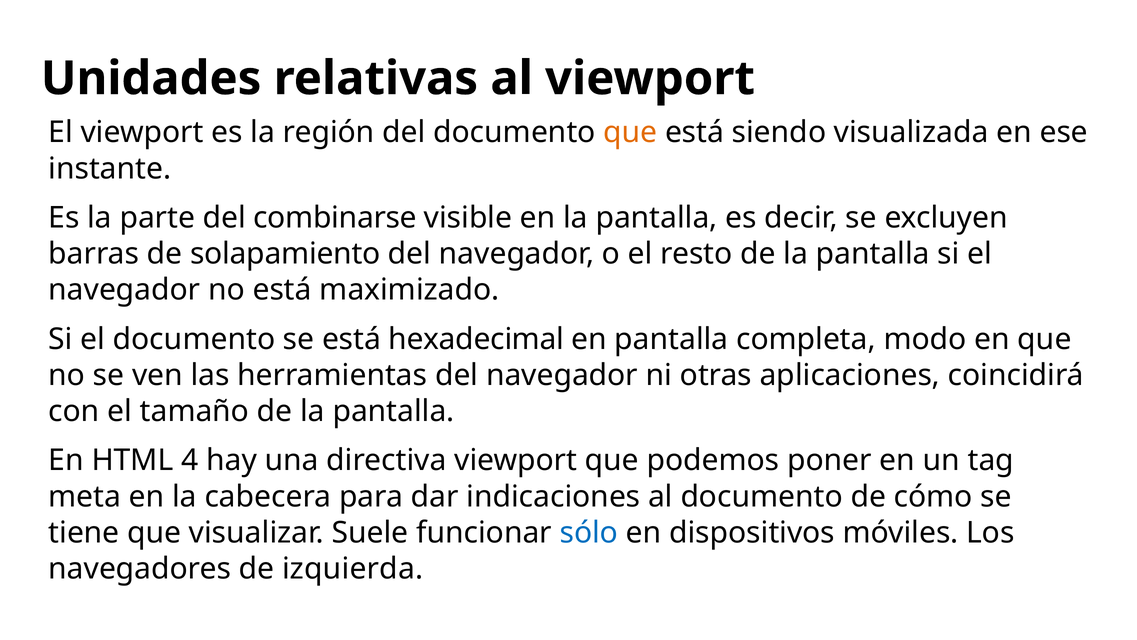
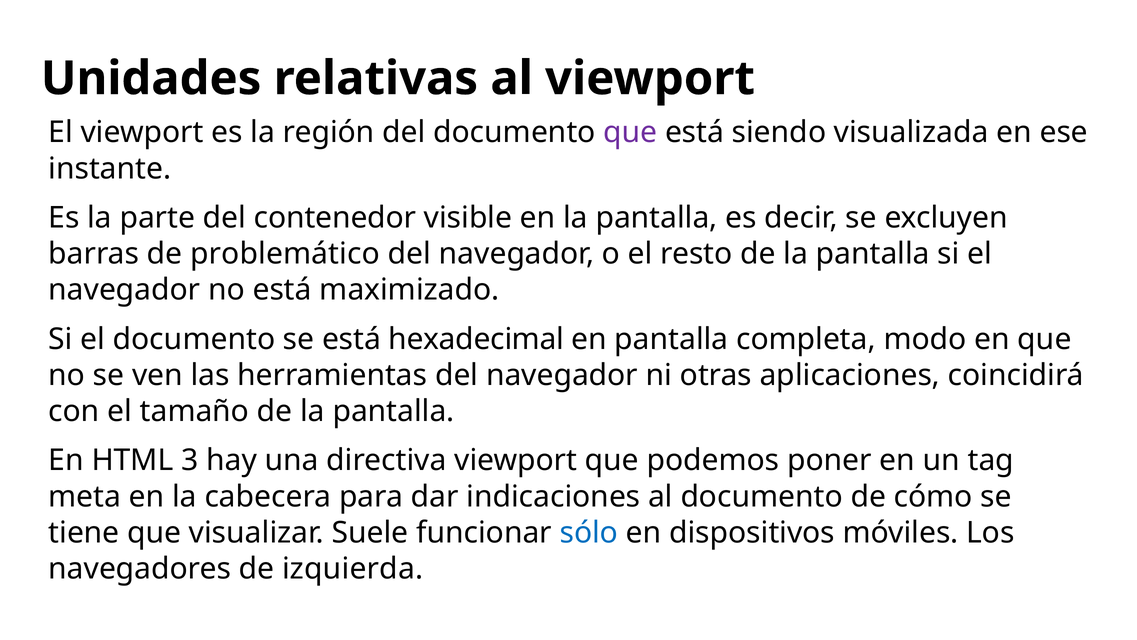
que at (630, 132) colour: orange -> purple
combinarse: combinarse -> contenedor
solapamiento: solapamiento -> problemático
4: 4 -> 3
